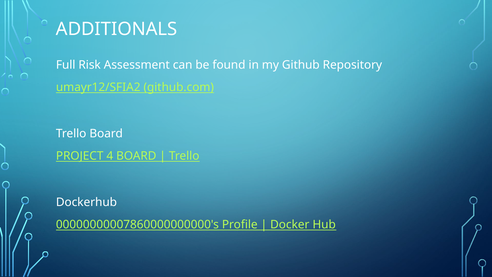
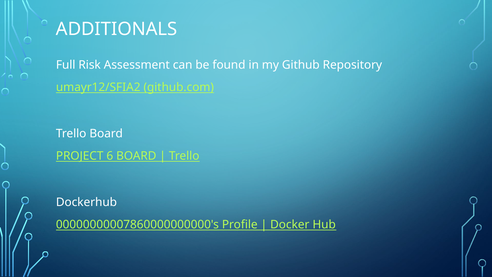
4: 4 -> 6
